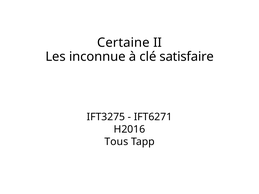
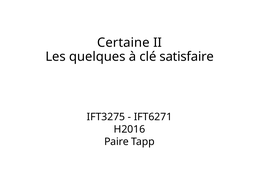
inconnue: inconnue -> quelques
Tous: Tous -> Paire
